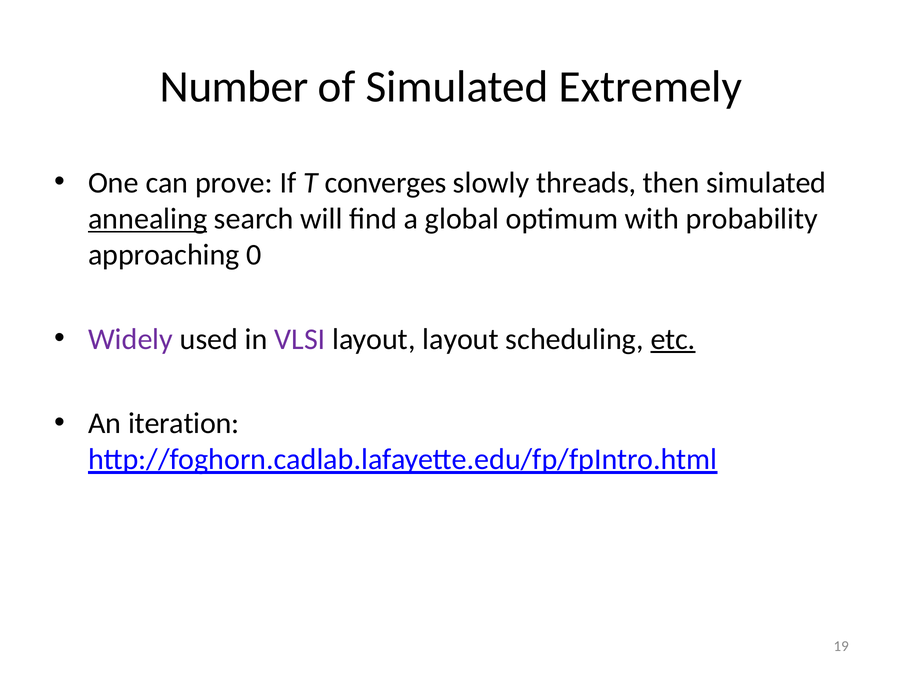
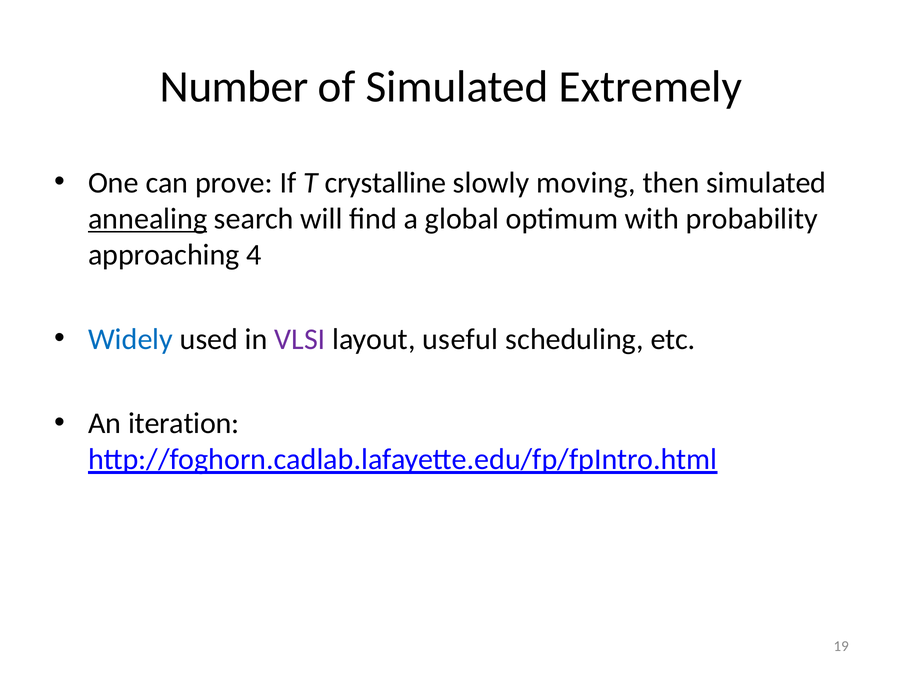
converges: converges -> crystalline
threads: threads -> moving
0: 0 -> 4
Widely colour: purple -> blue
layout layout: layout -> useful
etc underline: present -> none
